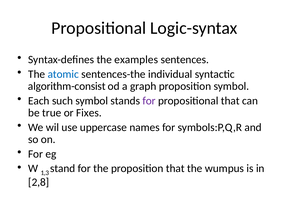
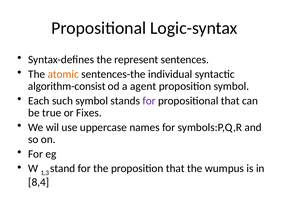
examples: examples -> represent
atomic colour: blue -> orange
graph: graph -> agent
2,8: 2,8 -> 8,4
